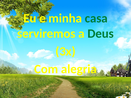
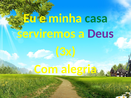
Deus colour: green -> purple
